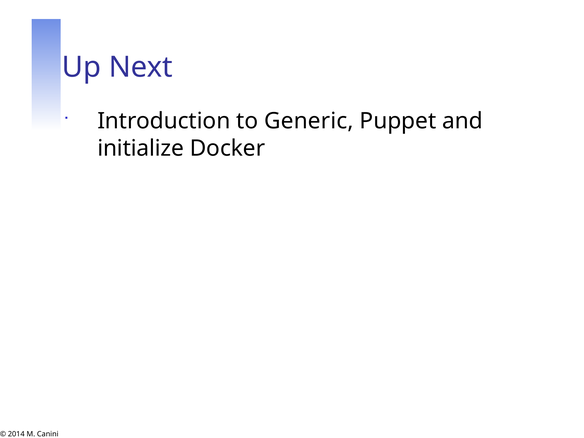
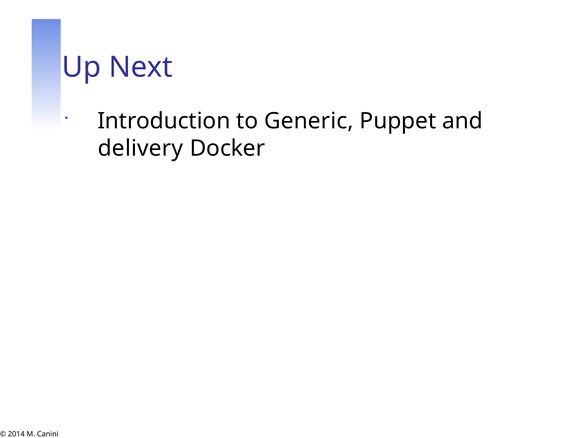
initialize: initialize -> delivery
